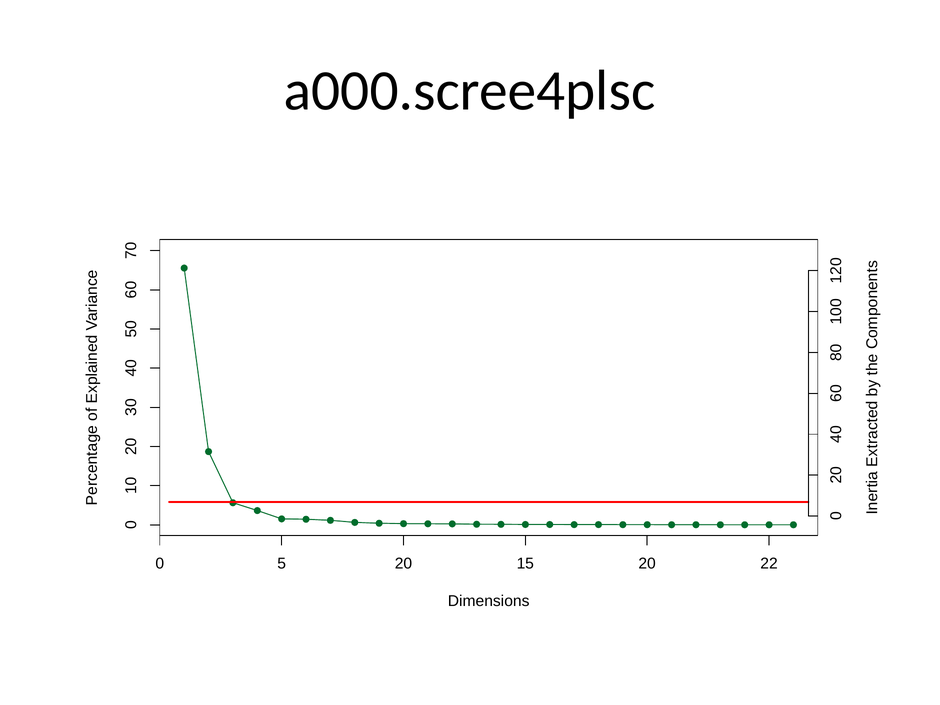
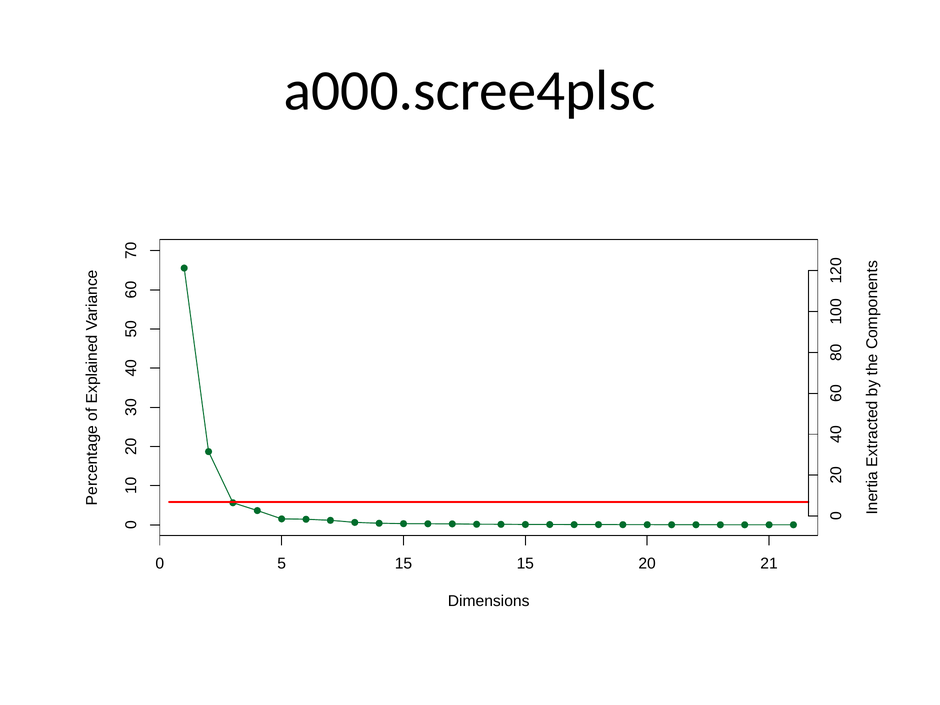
5 20: 20 -> 15
22: 22 -> 21
